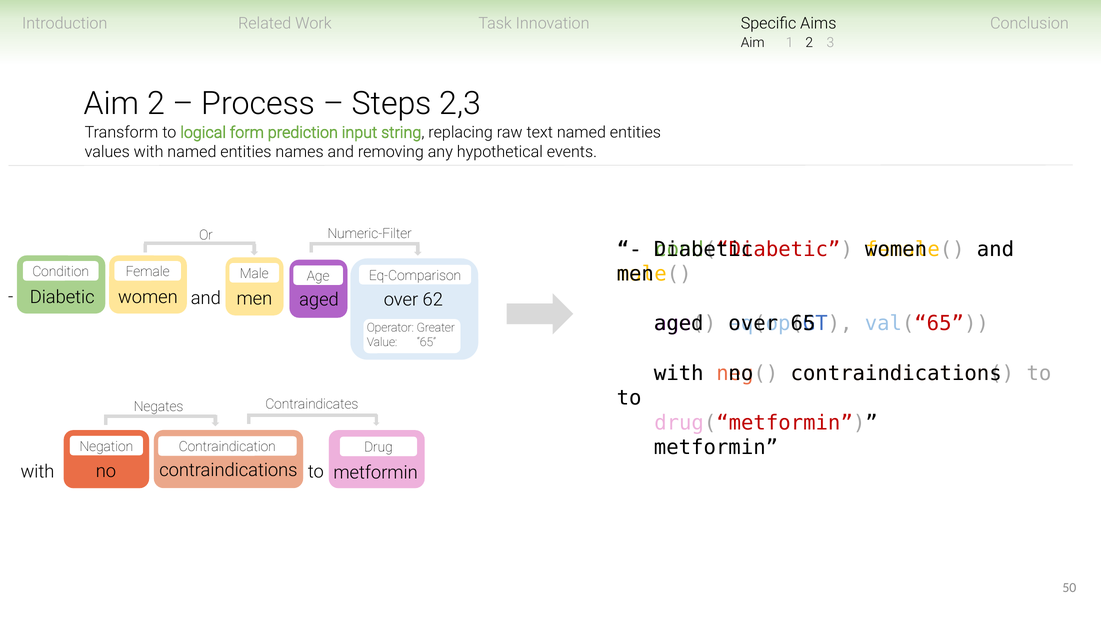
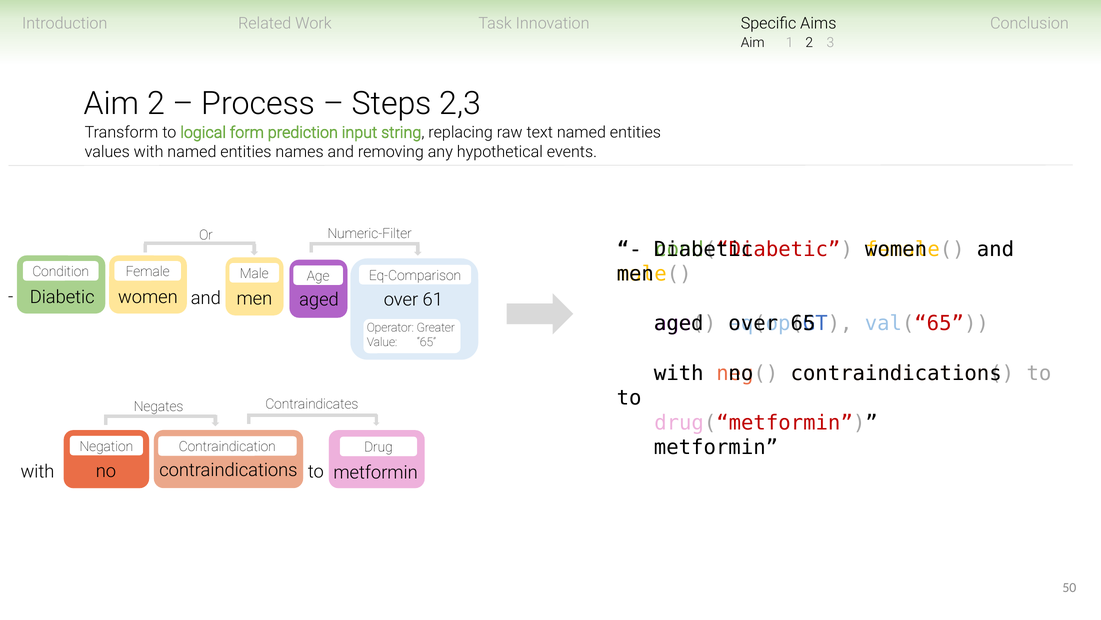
62: 62 -> 61
